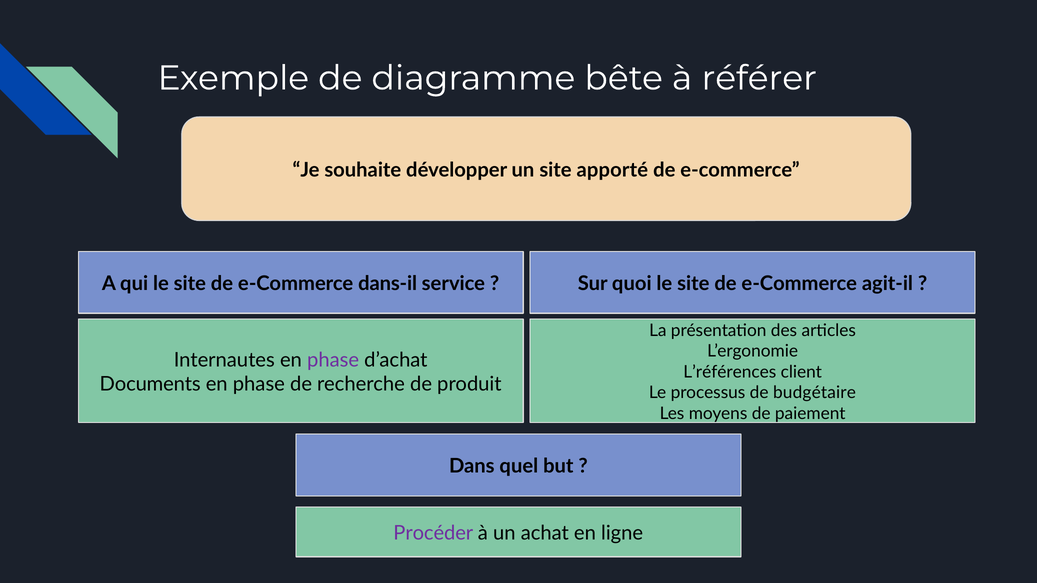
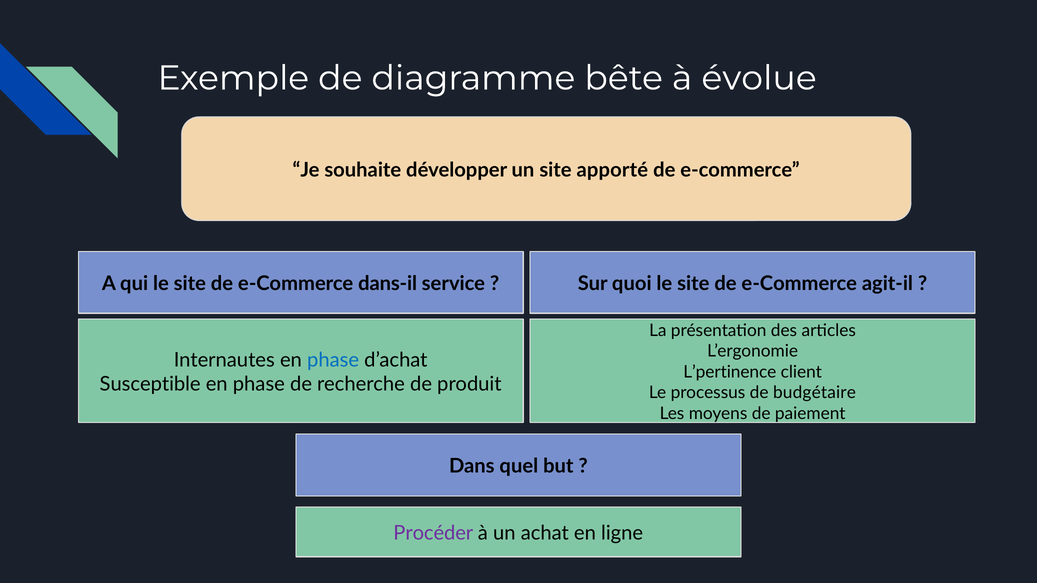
référer: référer -> évolue
phase at (333, 360) colour: purple -> blue
L’références: L’références -> L’pertinence
Documents: Documents -> Susceptible
